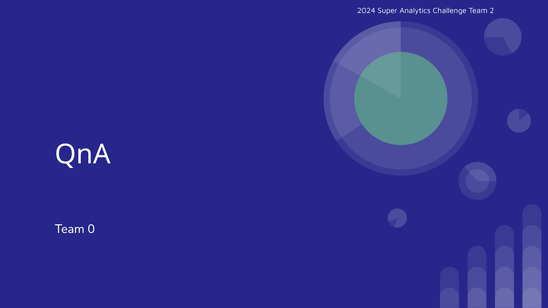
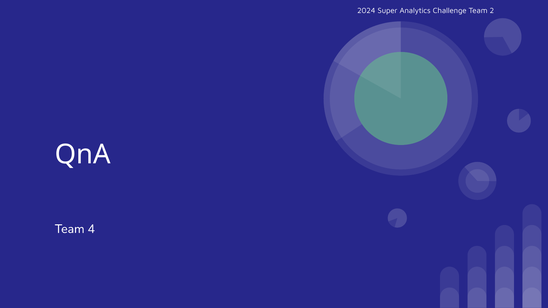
0: 0 -> 4
